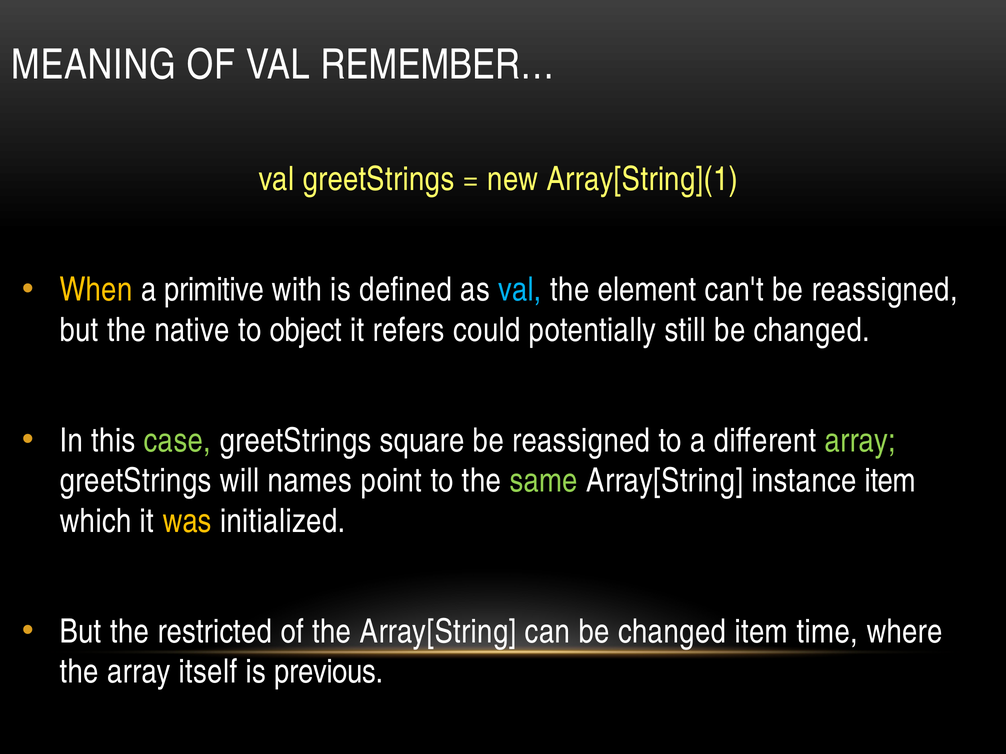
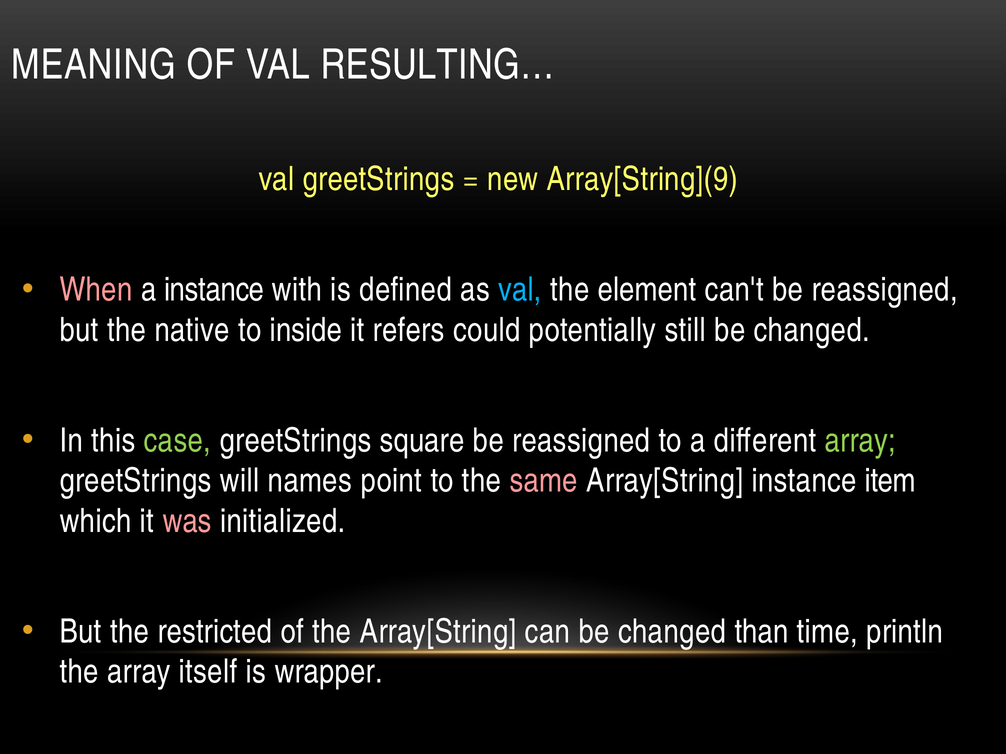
REMEMBER…: REMEMBER… -> RESULTING…
Array[String](1: Array[String](1 -> Array[String](9
When colour: yellow -> pink
a primitive: primitive -> instance
object: object -> inside
same colour: light green -> pink
was colour: yellow -> pink
changed item: item -> than
where: where -> println
previous: previous -> wrapper
